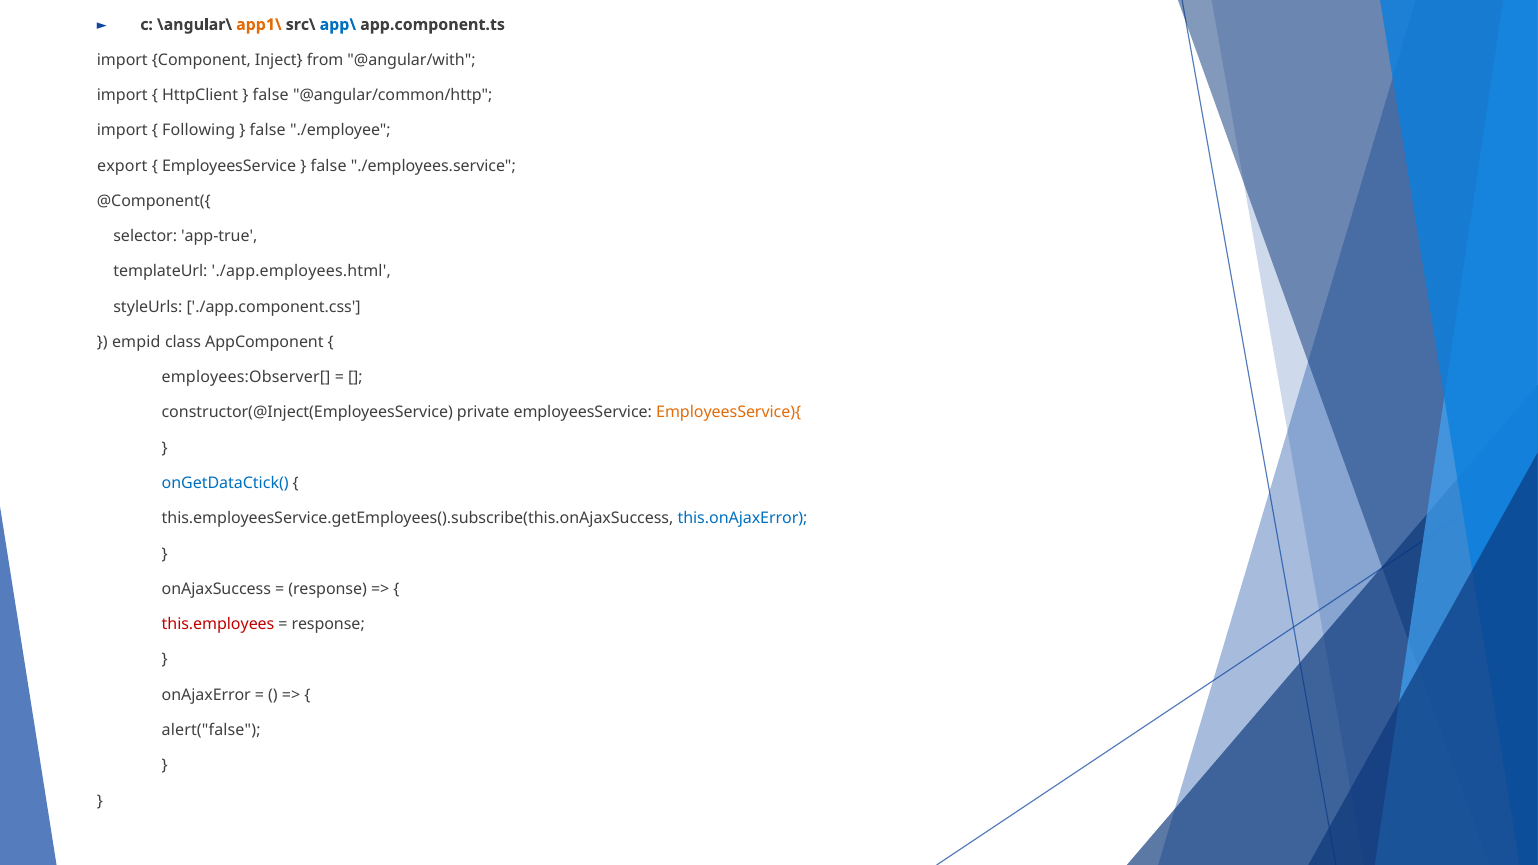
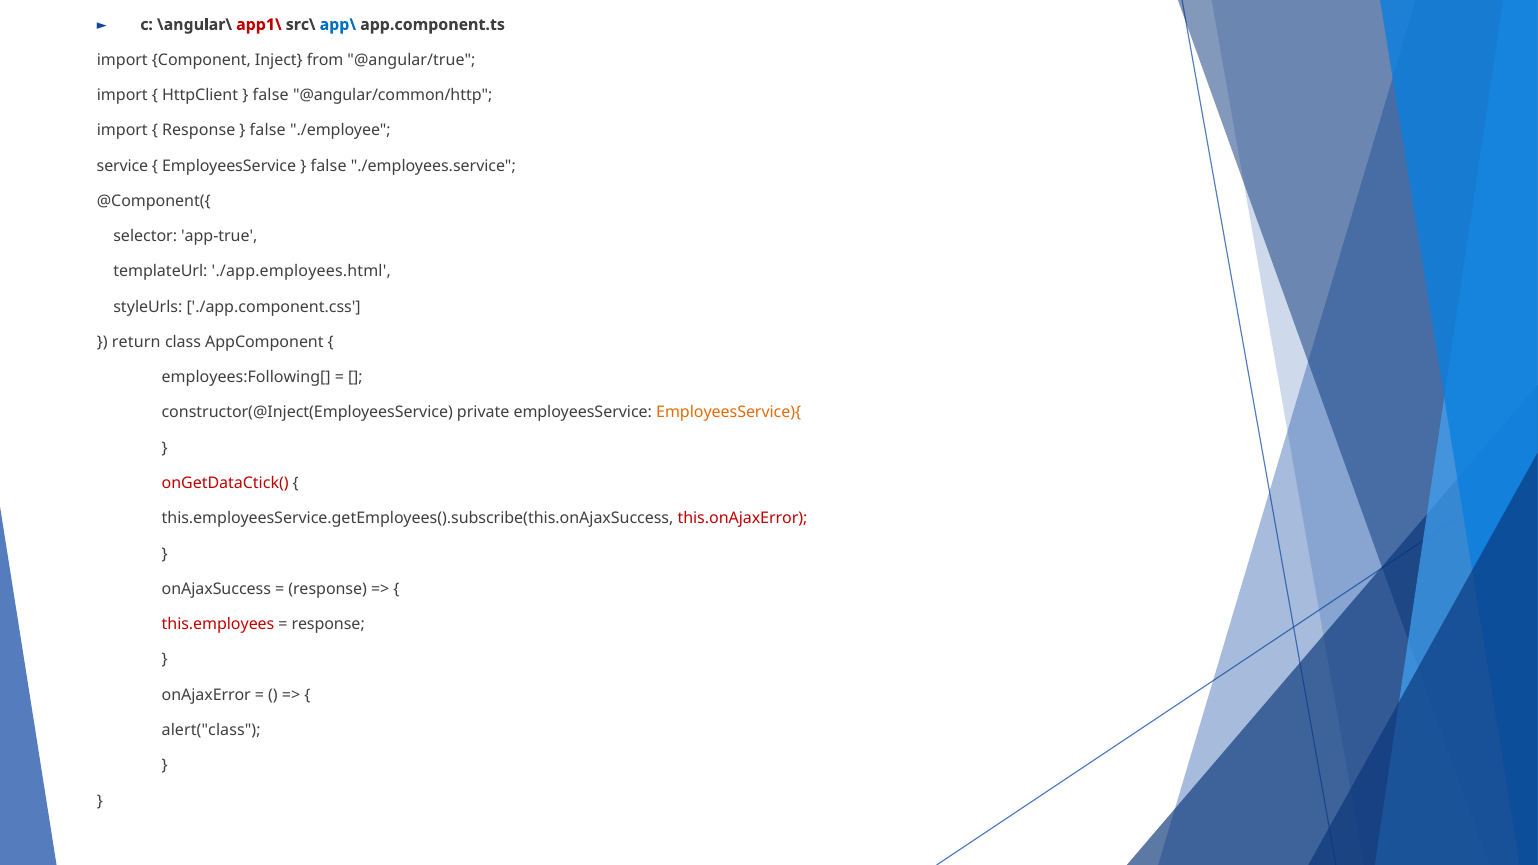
app1\ colour: orange -> red
@angular/with: @angular/with -> @angular/true
Following at (199, 130): Following -> Response
export: export -> service
empid: empid -> return
employees:Observer[: employees:Observer[ -> employees:Following[
onGetDataCtick( colour: blue -> red
this.onAjaxError colour: blue -> red
alert("false: alert("false -> alert("class
